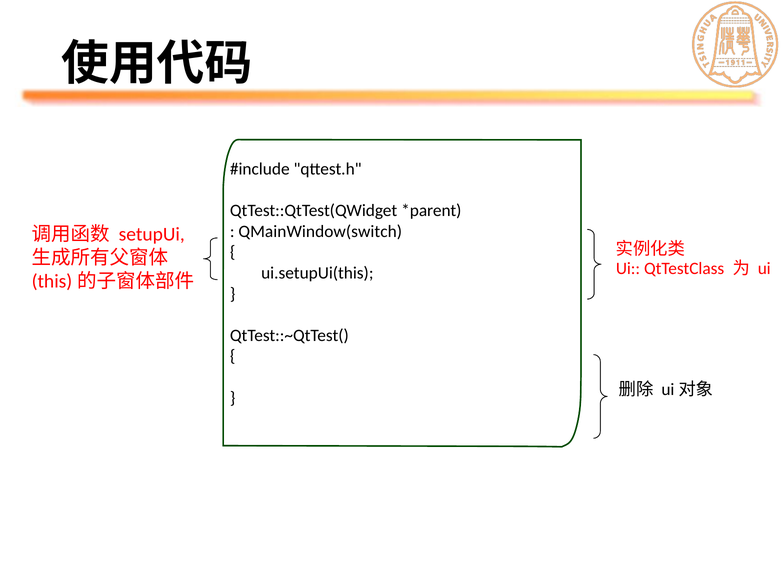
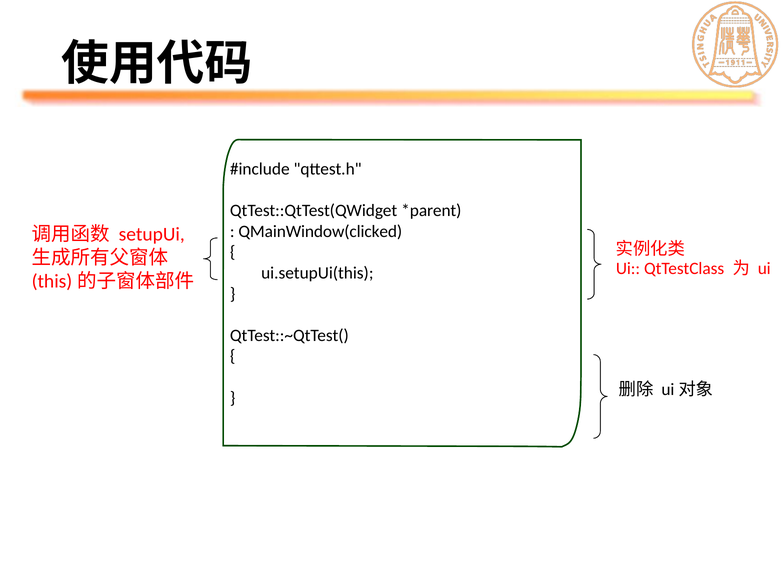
QMainWindow(switch: QMainWindow(switch -> QMainWindow(clicked
